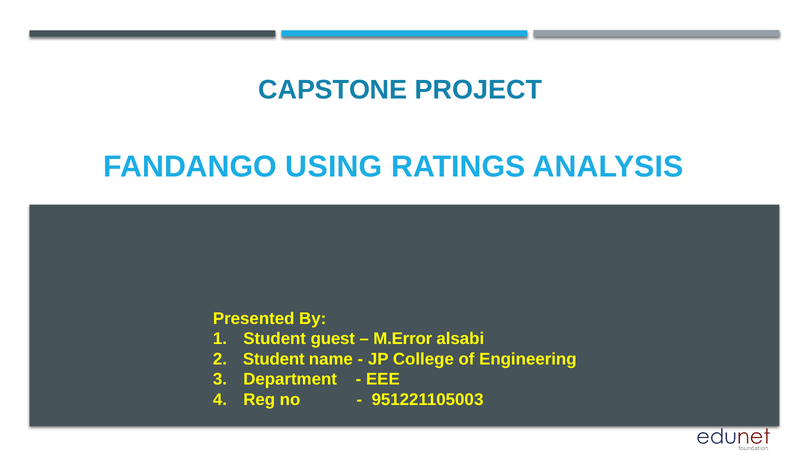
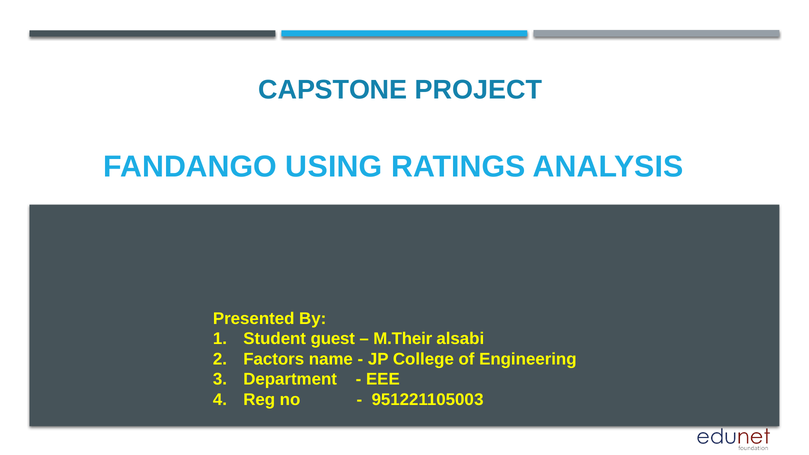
M.Error: M.Error -> M.Their
Student at (274, 359): Student -> Factors
